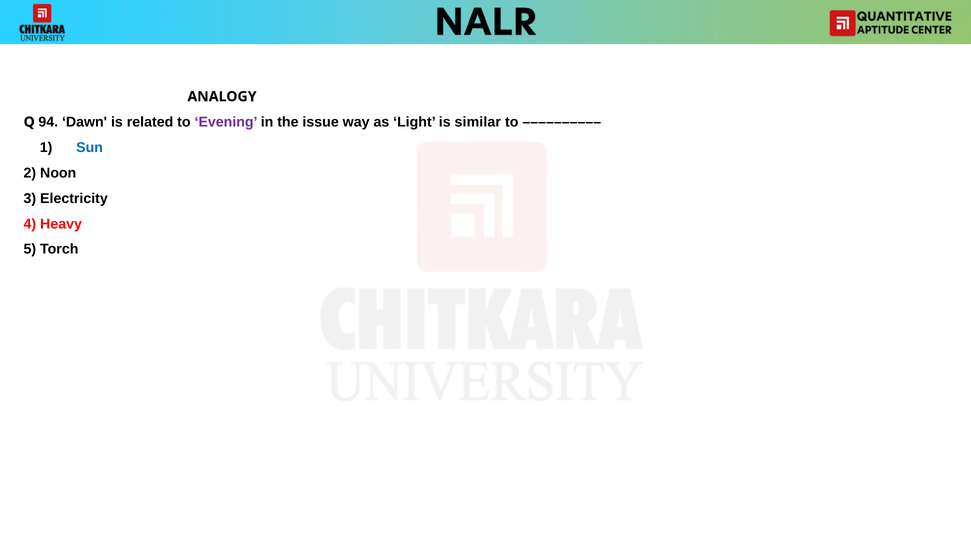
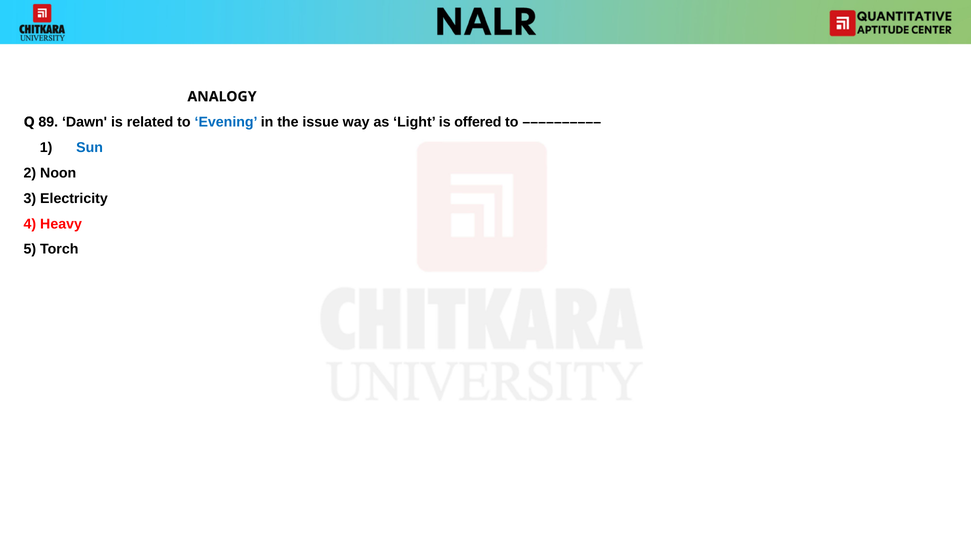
94: 94 -> 89
Evening colour: purple -> blue
similar: similar -> offered
